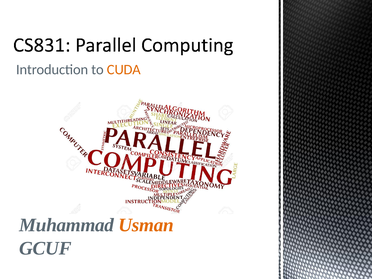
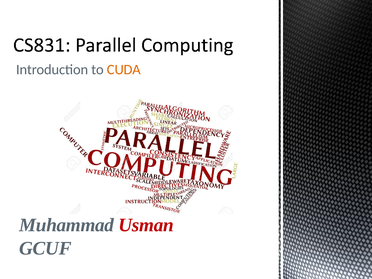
Usman colour: orange -> red
